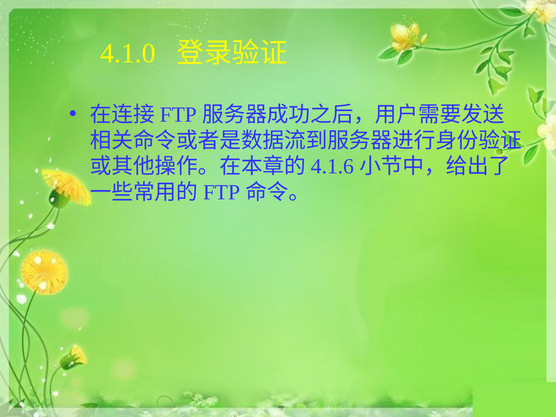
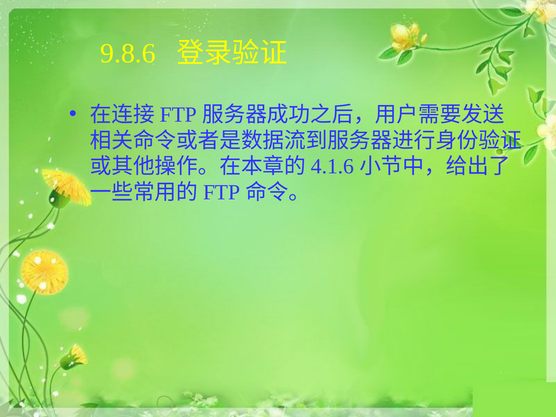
4.1.0: 4.1.0 -> 9.8.6
